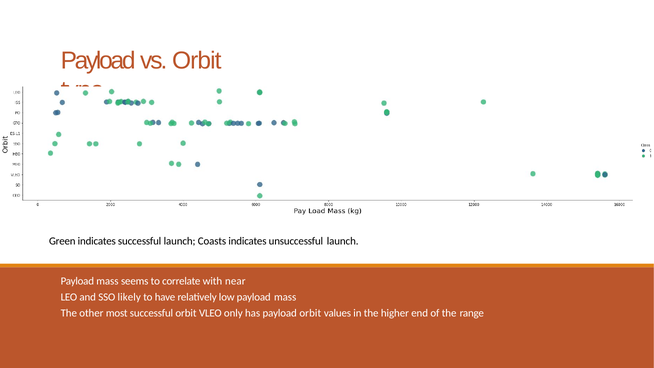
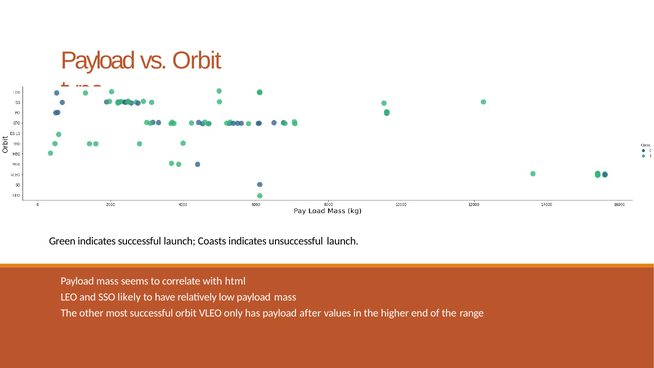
near: near -> html
payload orbit: orbit -> after
